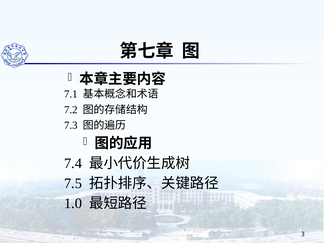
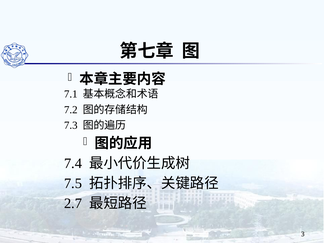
1.0: 1.0 -> 2.7
